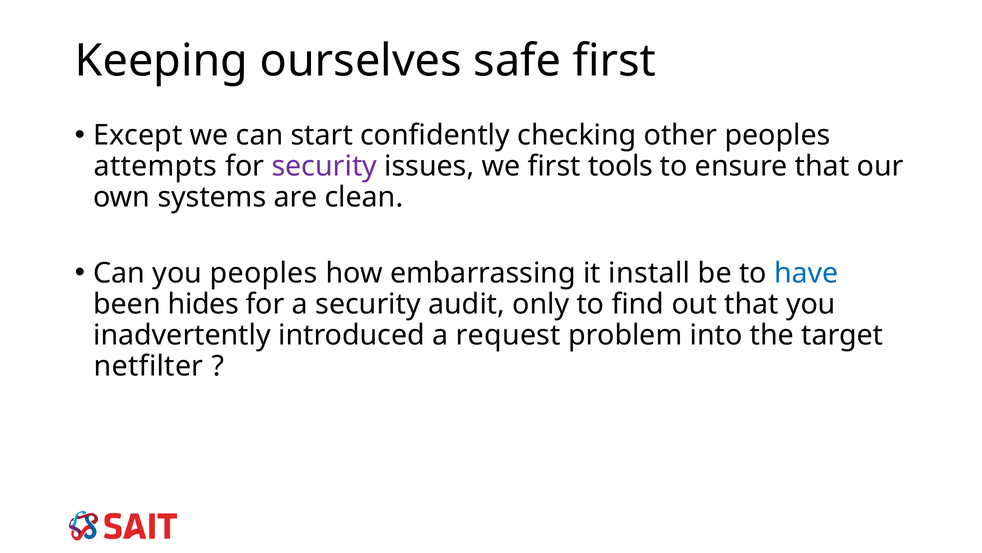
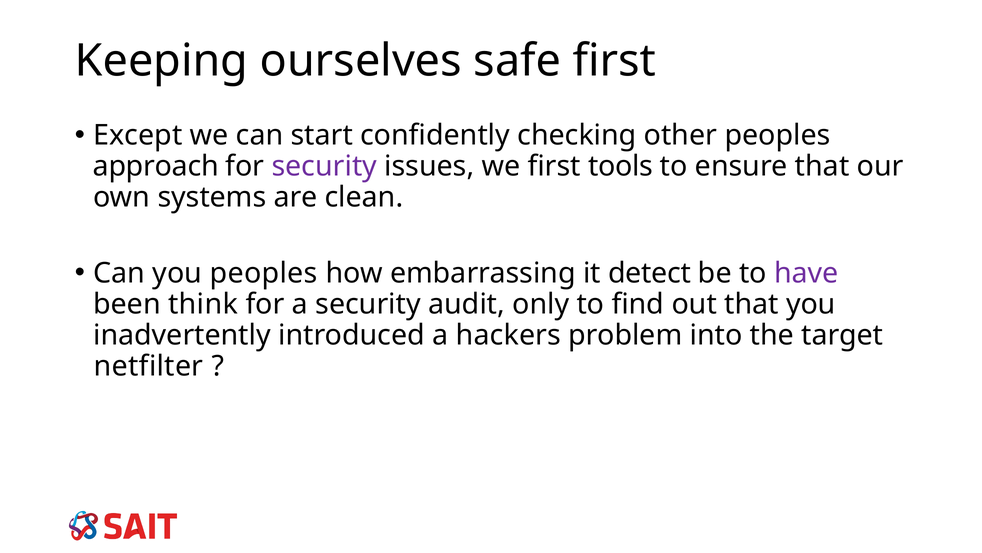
attempts: attempts -> approach
install: install -> detect
have colour: blue -> purple
hides: hides -> think
request: request -> hackers
